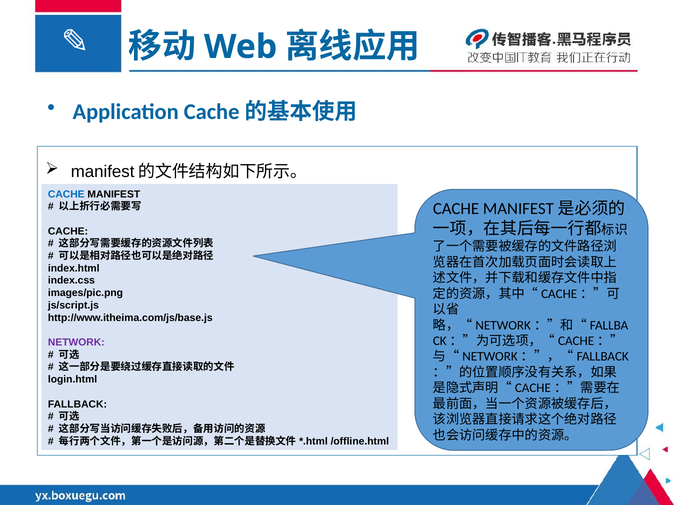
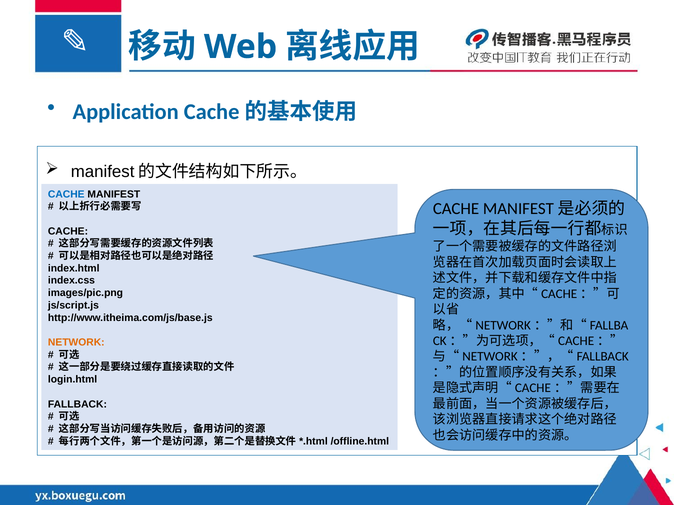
NETWORK colour: purple -> orange
